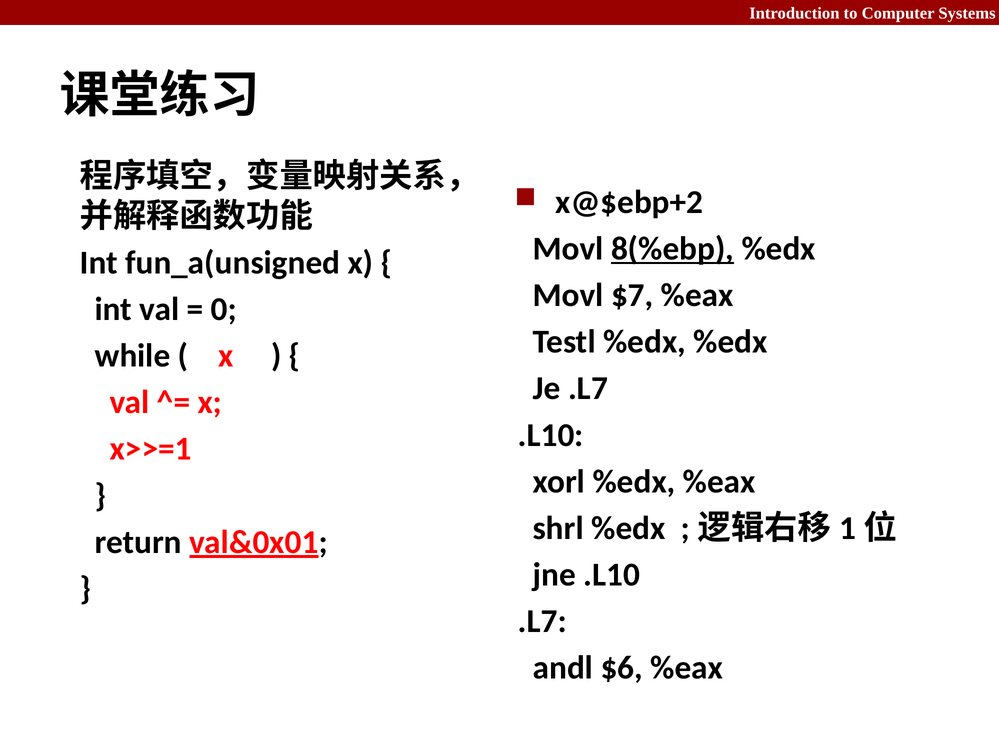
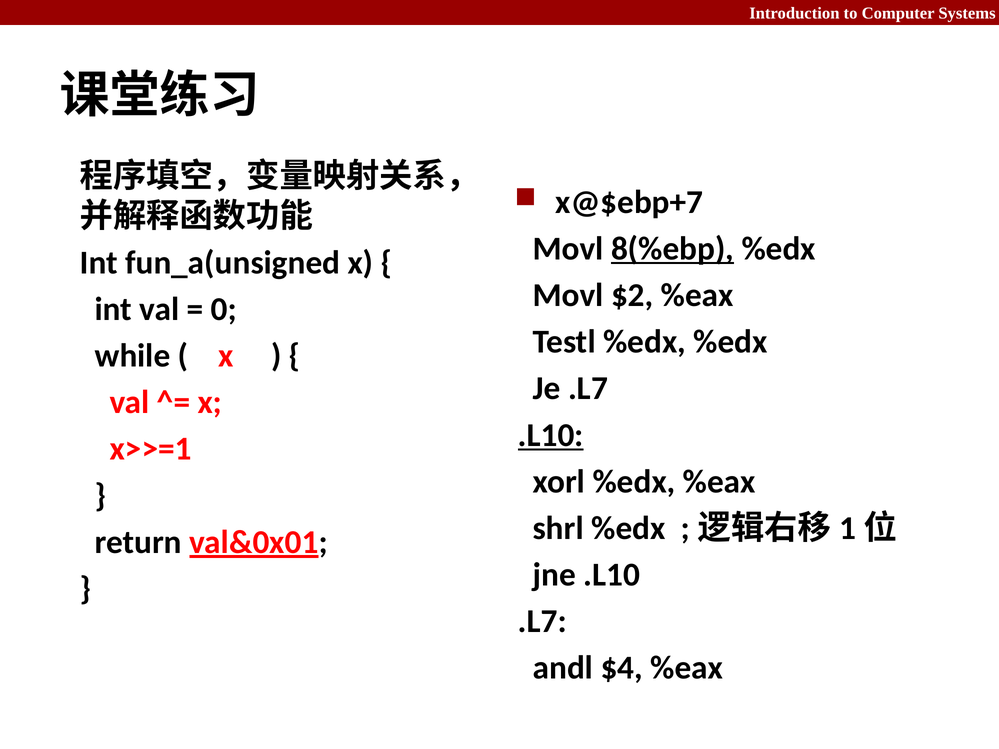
x@$ebp+2: x@$ebp+2 -> x@$ebp+7
$7: $7 -> $2
.L10 at (551, 435) underline: none -> present
$6: $6 -> $4
